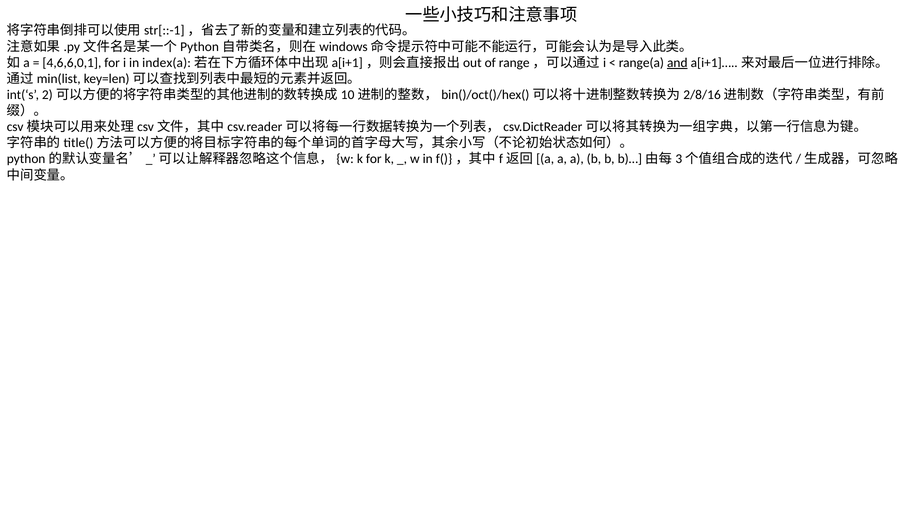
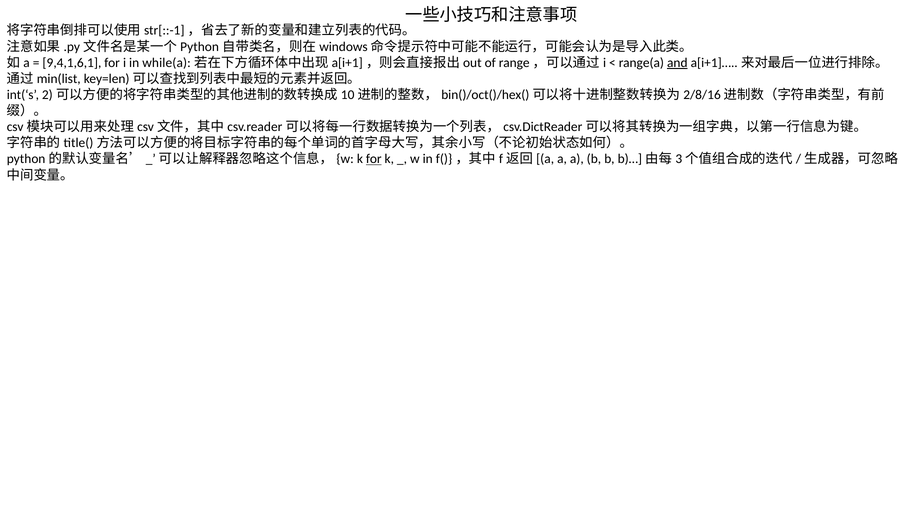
4,6,6,0,1: 4,6,6,0,1 -> 9,4,1,6,1
index(a: index(a -> while(a
for at (374, 159) underline: none -> present
